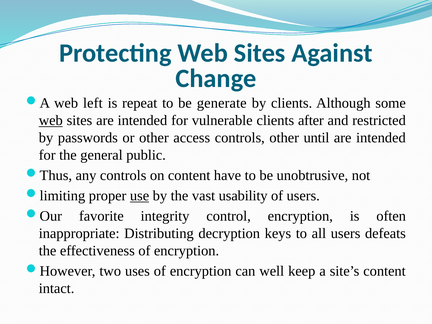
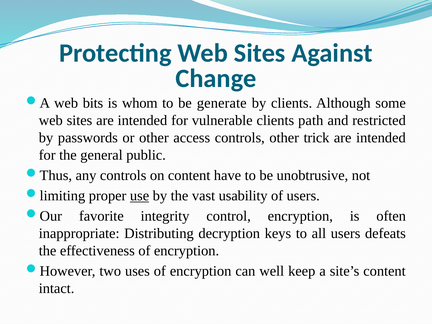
left: left -> bits
repeat: repeat -> whom
web at (51, 120) underline: present -> none
after: after -> path
until: until -> trick
